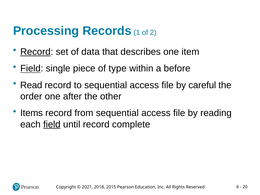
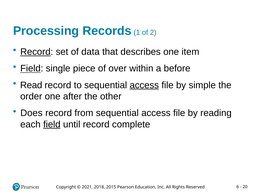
type: type -> over
access at (144, 85) underline: none -> present
careful: careful -> simple
Items: Items -> Does
